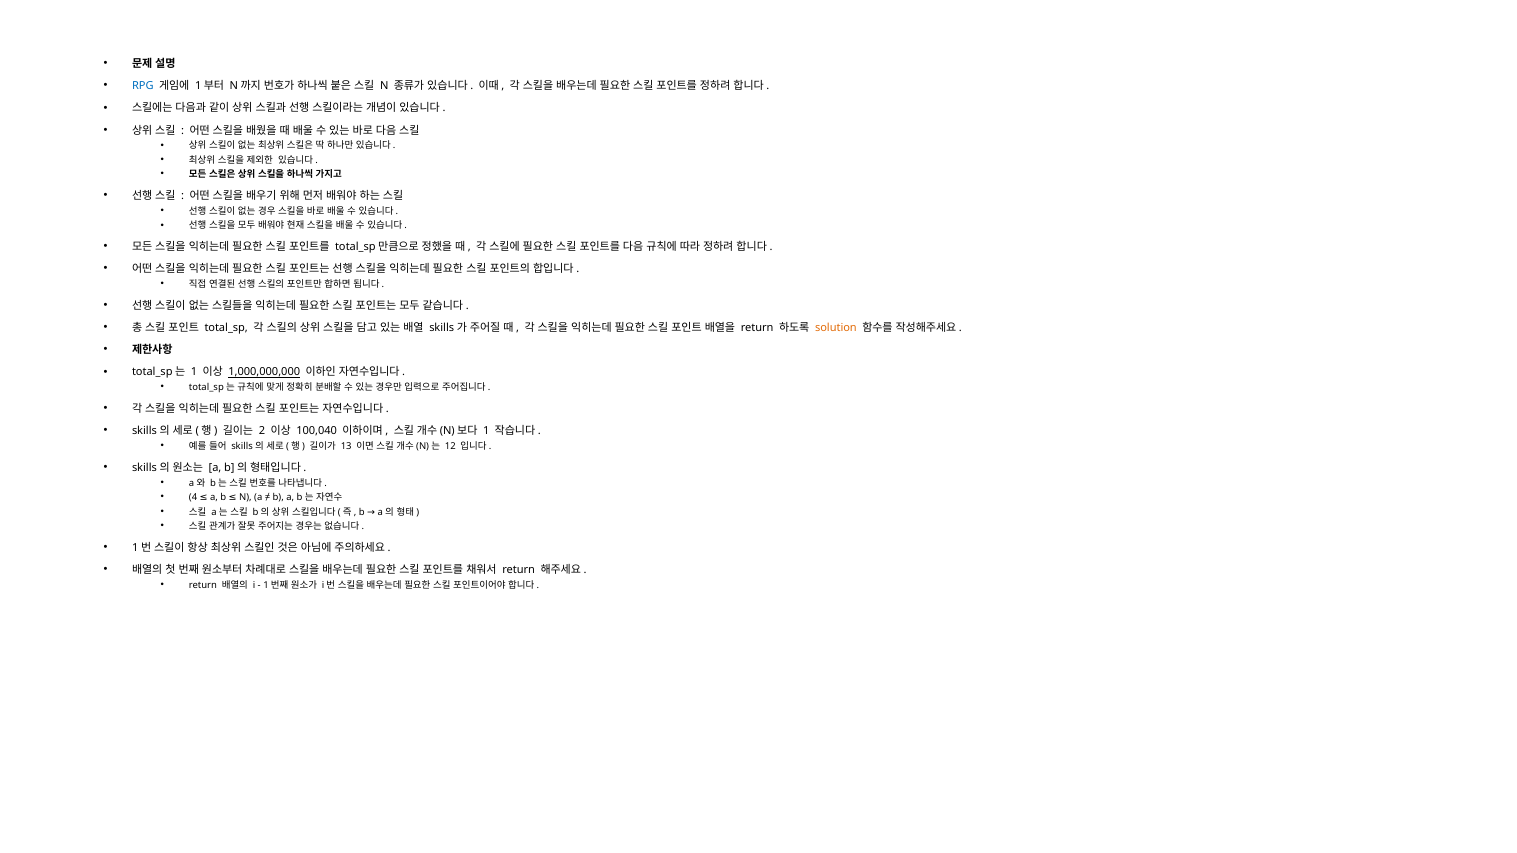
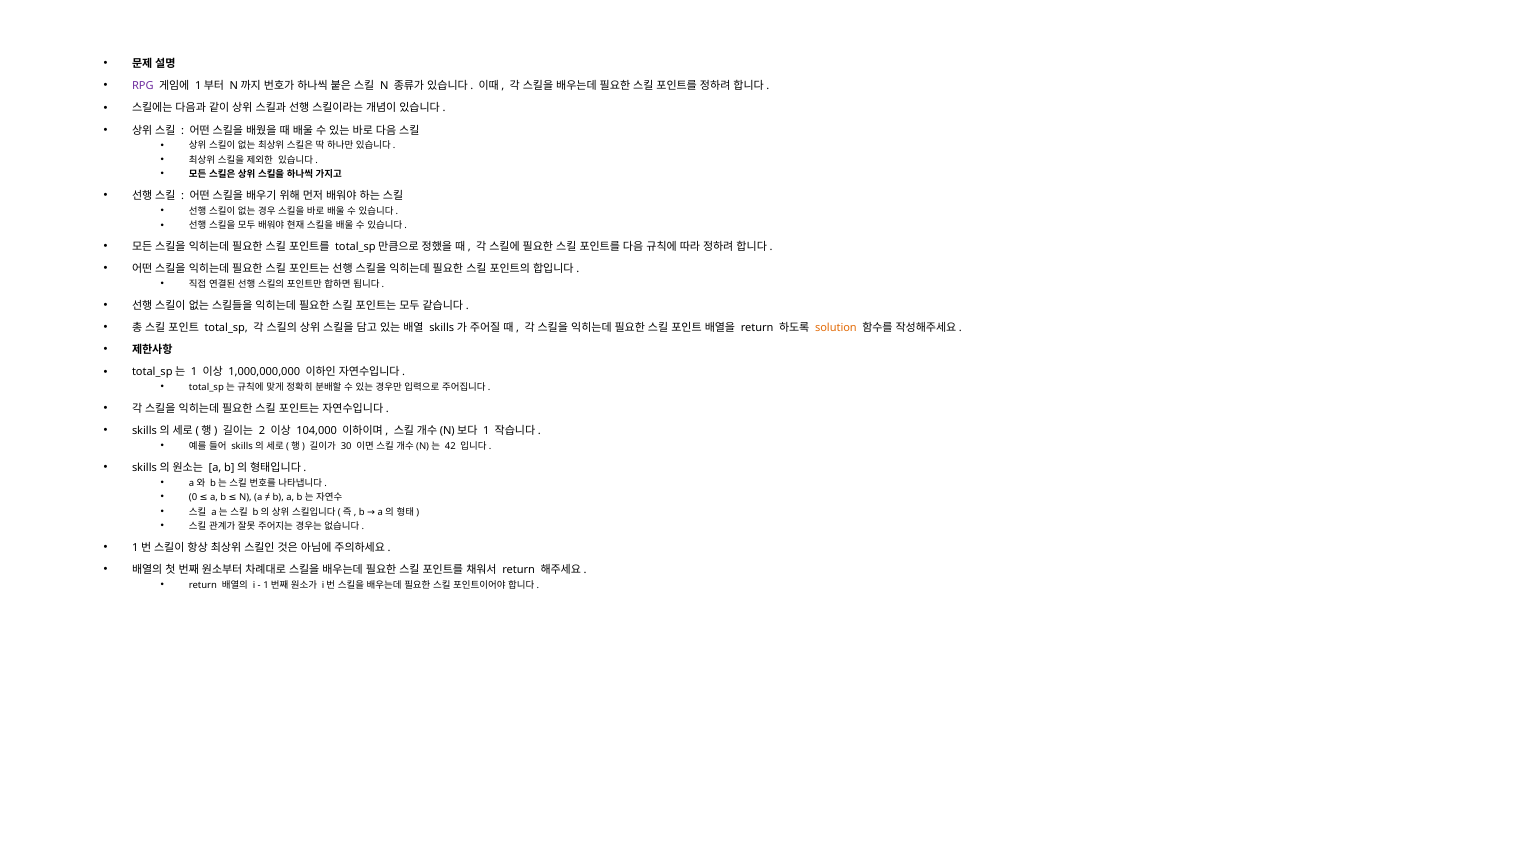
RPG colour: blue -> purple
1,000,000,000 underline: present -> none
100,040: 100,040 -> 104,000
13: 13 -> 30
12: 12 -> 42
4: 4 -> 0
